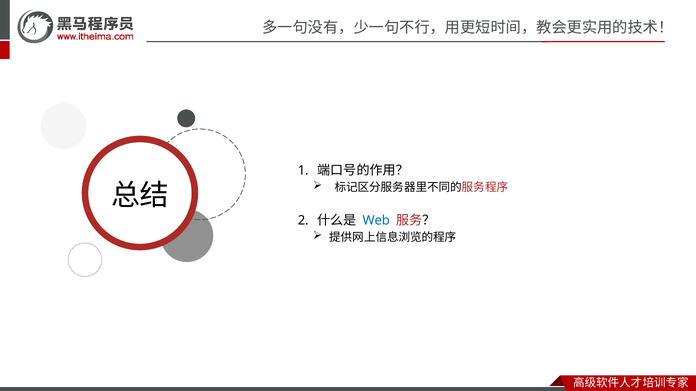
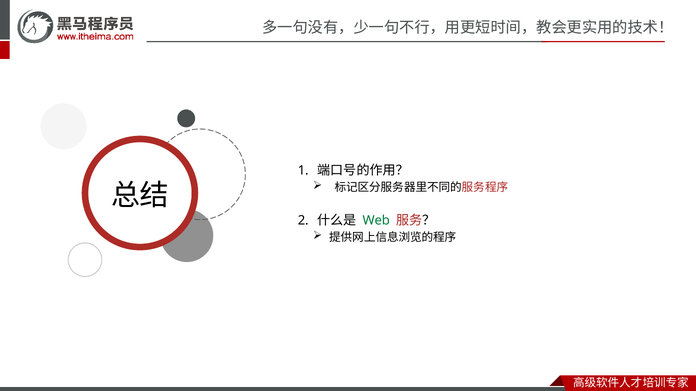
Web colour: blue -> green
